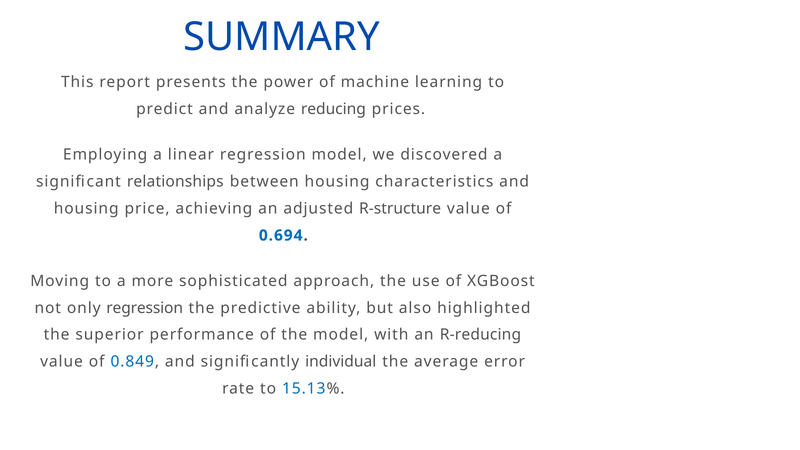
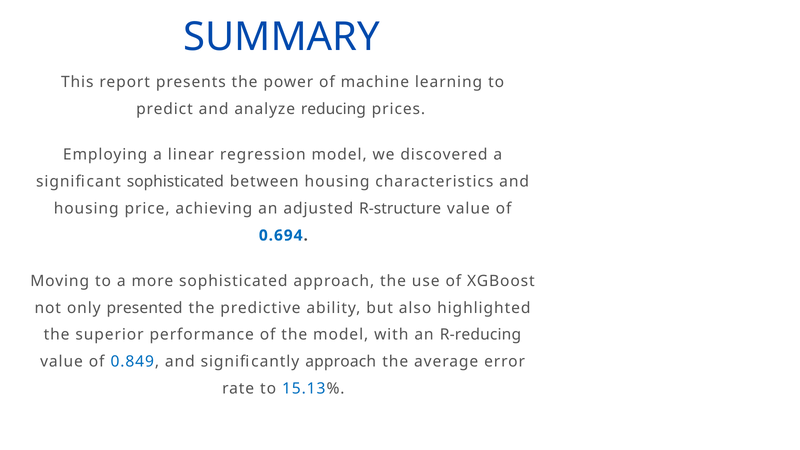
significant relationships: relationships -> sophisticated
only regression: regression -> presented
significantly individual: individual -> approach
